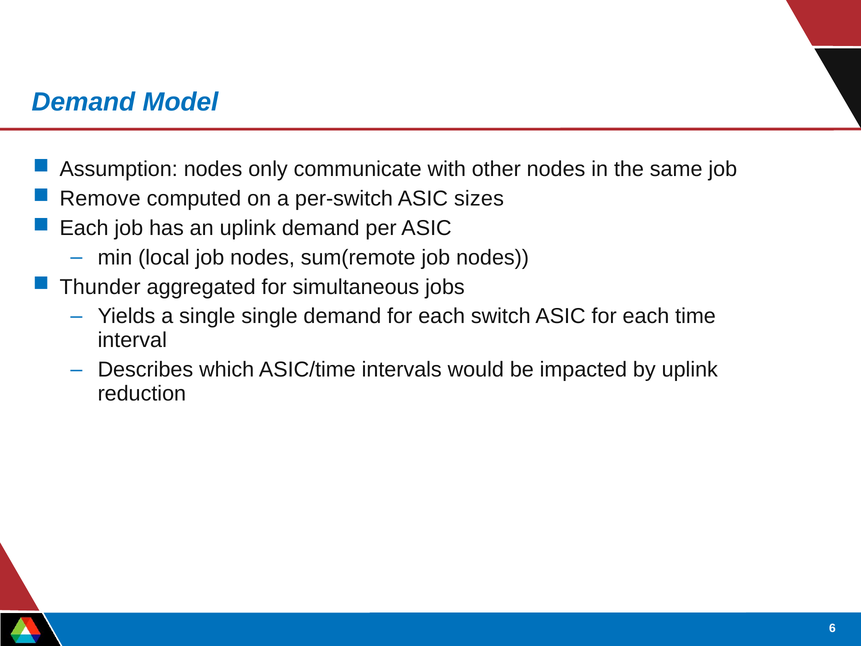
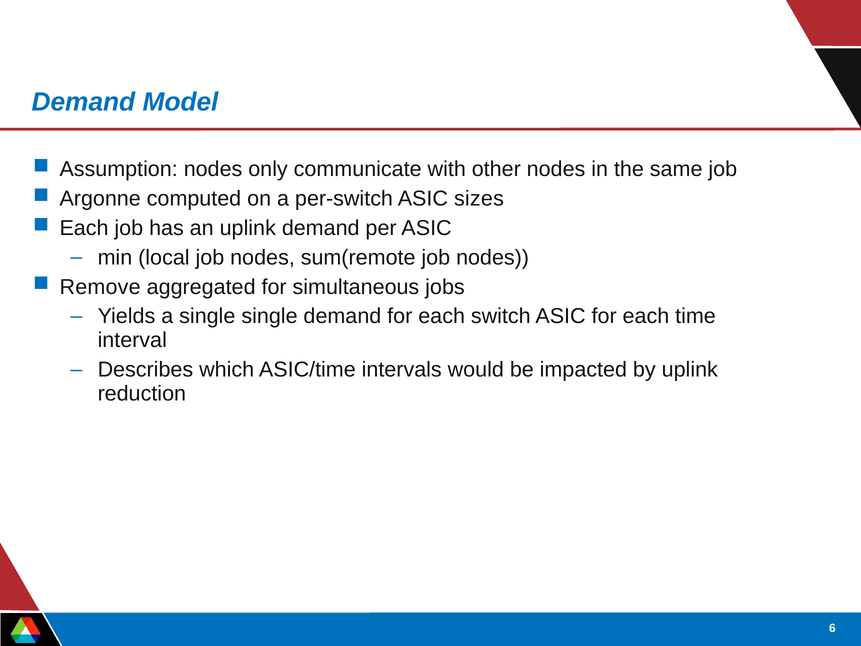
Remove: Remove -> Argonne
Thunder: Thunder -> Remove
